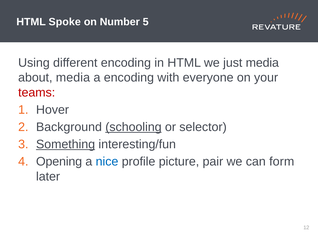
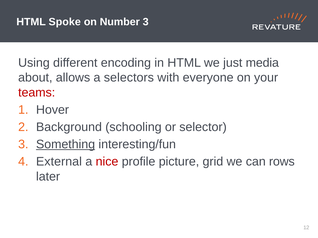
Number 5: 5 -> 3
about media: media -> allows
a encoding: encoding -> selectors
schooling underline: present -> none
Opening: Opening -> External
nice colour: blue -> red
pair: pair -> grid
form: form -> rows
